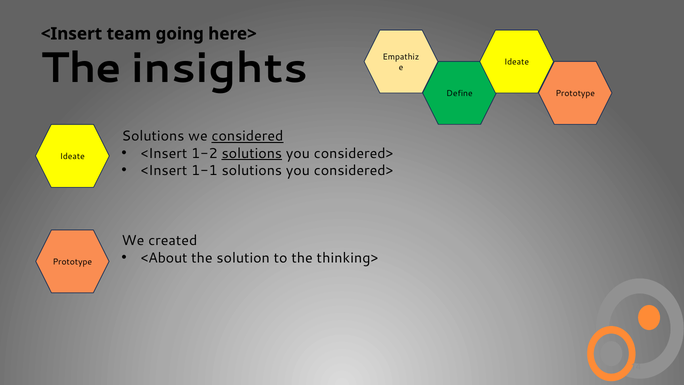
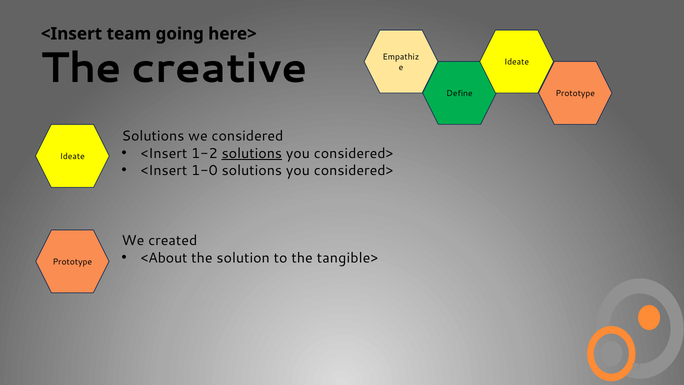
insights: insights -> creative
considered underline: present -> none
1-1: 1-1 -> 1-0
thinking>: thinking> -> tangible>
